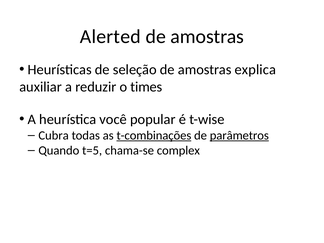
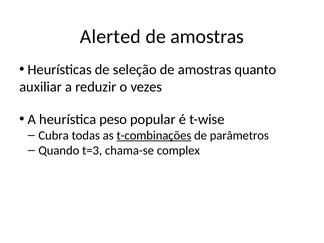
explica: explica -> quanto
times: times -> vezes
você: você -> peso
parâmetros underline: present -> none
t=5: t=5 -> t=3
